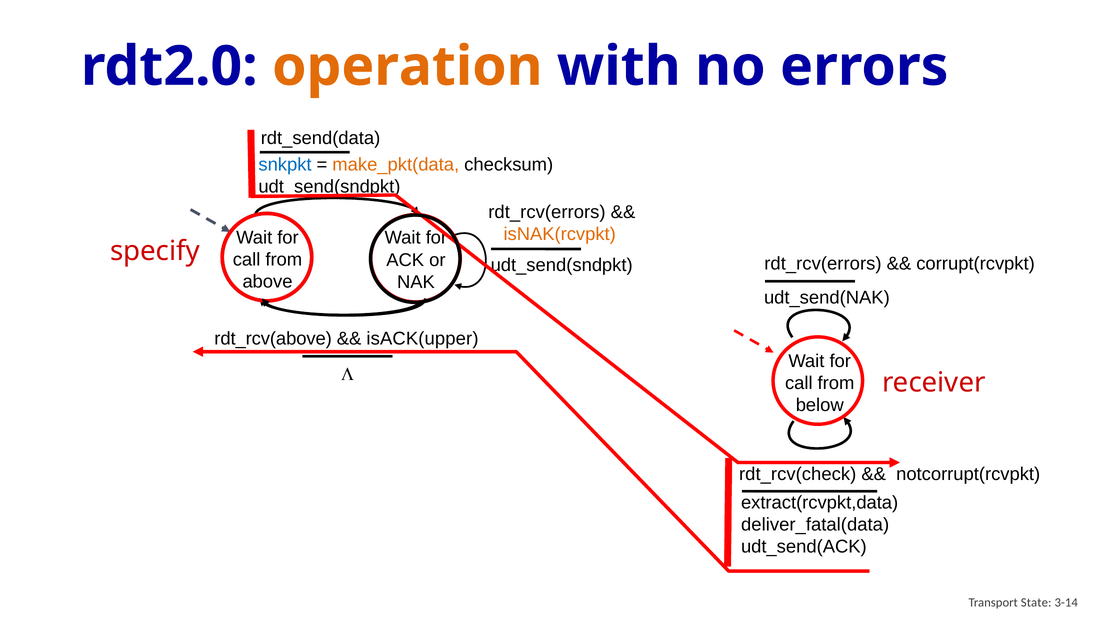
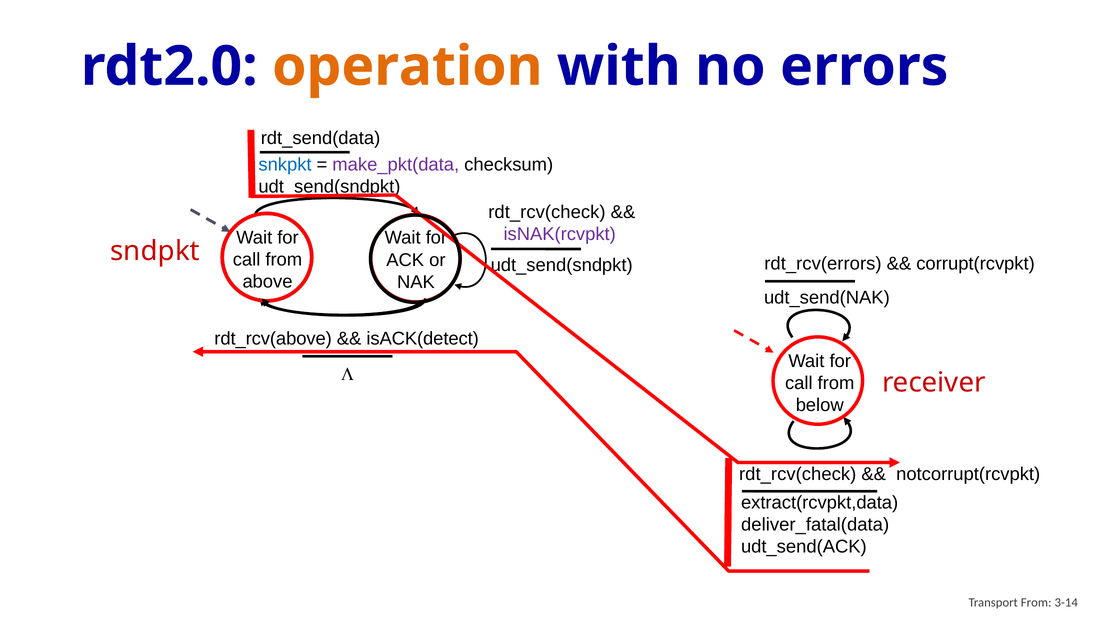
make_pkt(data colour: orange -> purple
rdt_rcv(errors at (547, 212): rdt_rcv(errors -> rdt_rcv(check
isNAK(rcvpkt colour: orange -> purple
specify: specify -> sndpkt
isACK(upper: isACK(upper -> isACK(detect
Transport State: State -> From
